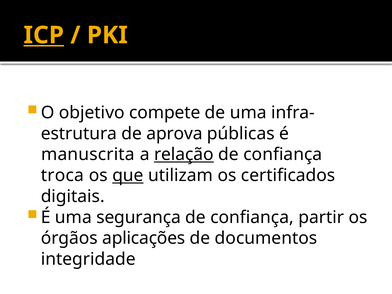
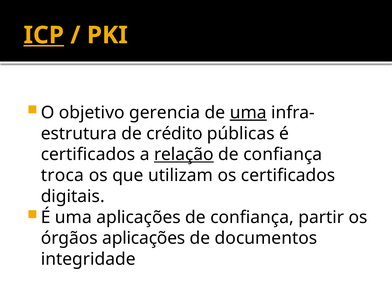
compete: compete -> gerencia
uma at (248, 113) underline: none -> present
aprova: aprova -> crédito
manuscrita at (88, 154): manuscrita -> certificados
que underline: present -> none
uma segurança: segurança -> aplicações
